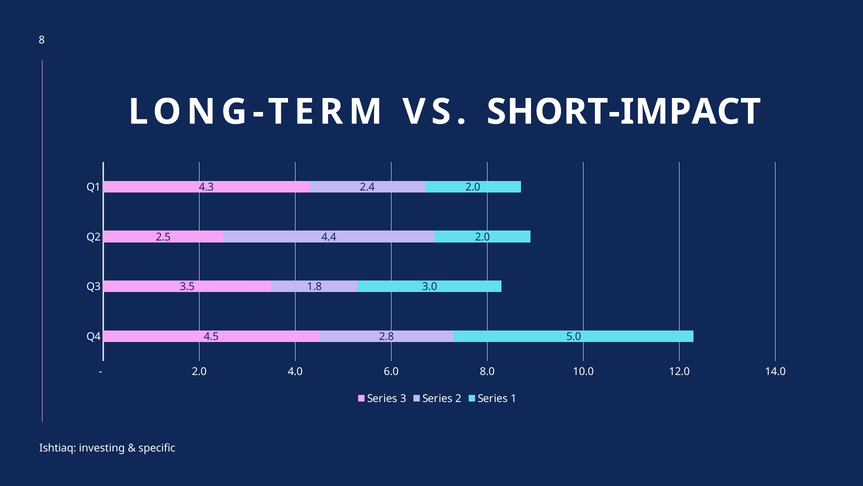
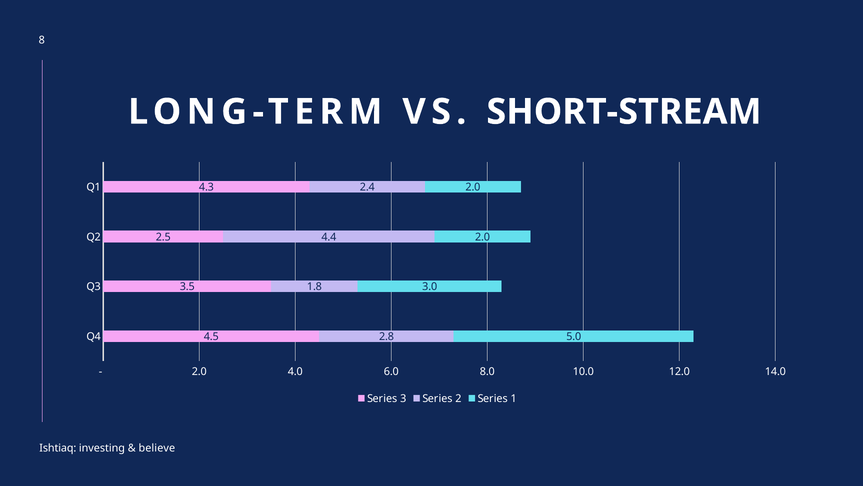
SHORT-IMPACT: SHORT-IMPACT -> SHORT-STREAM
specific: specific -> believe
